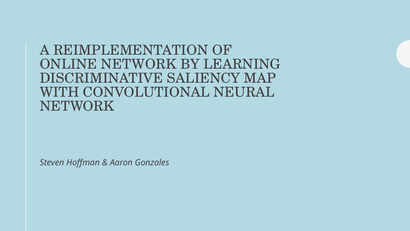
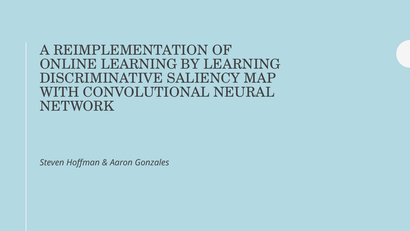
ONLINE NETWORK: NETWORK -> LEARNING
